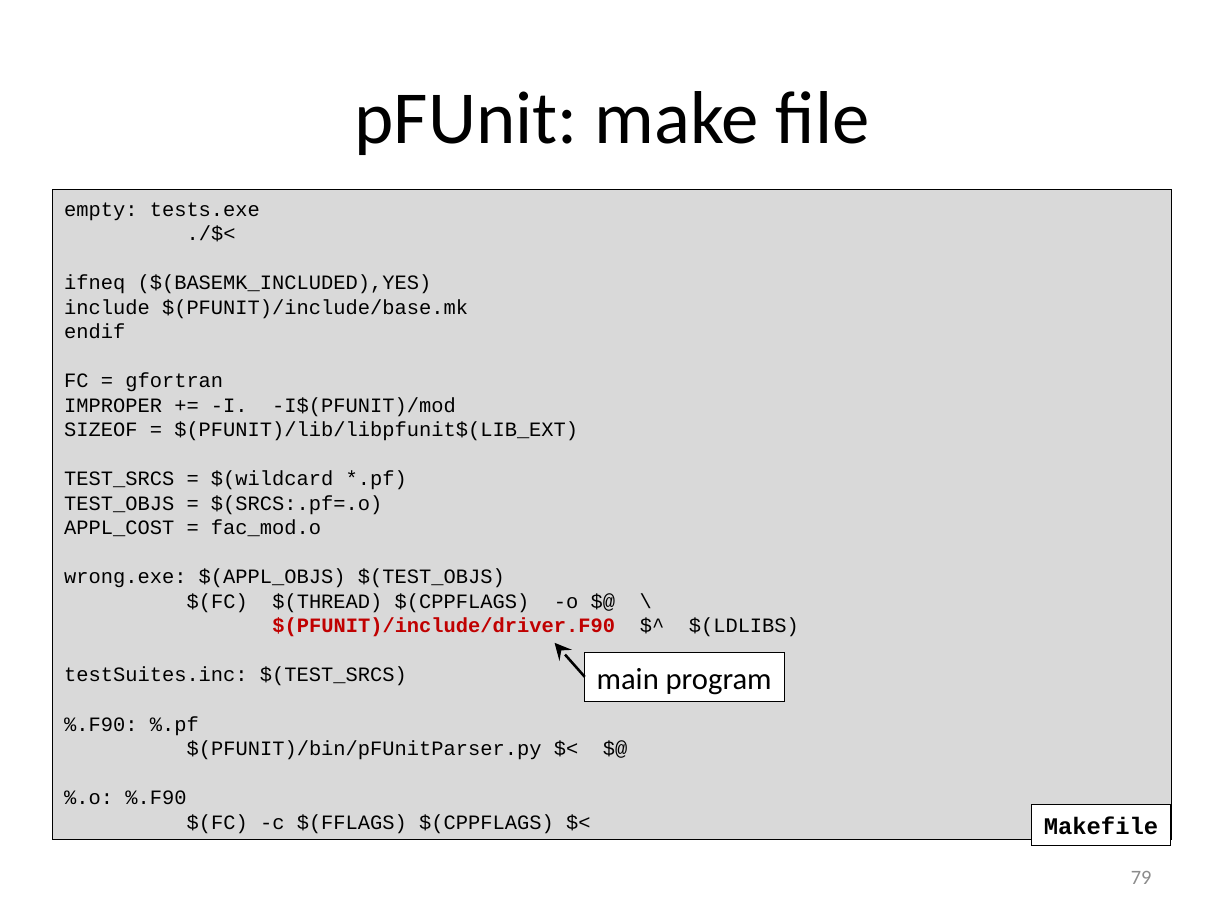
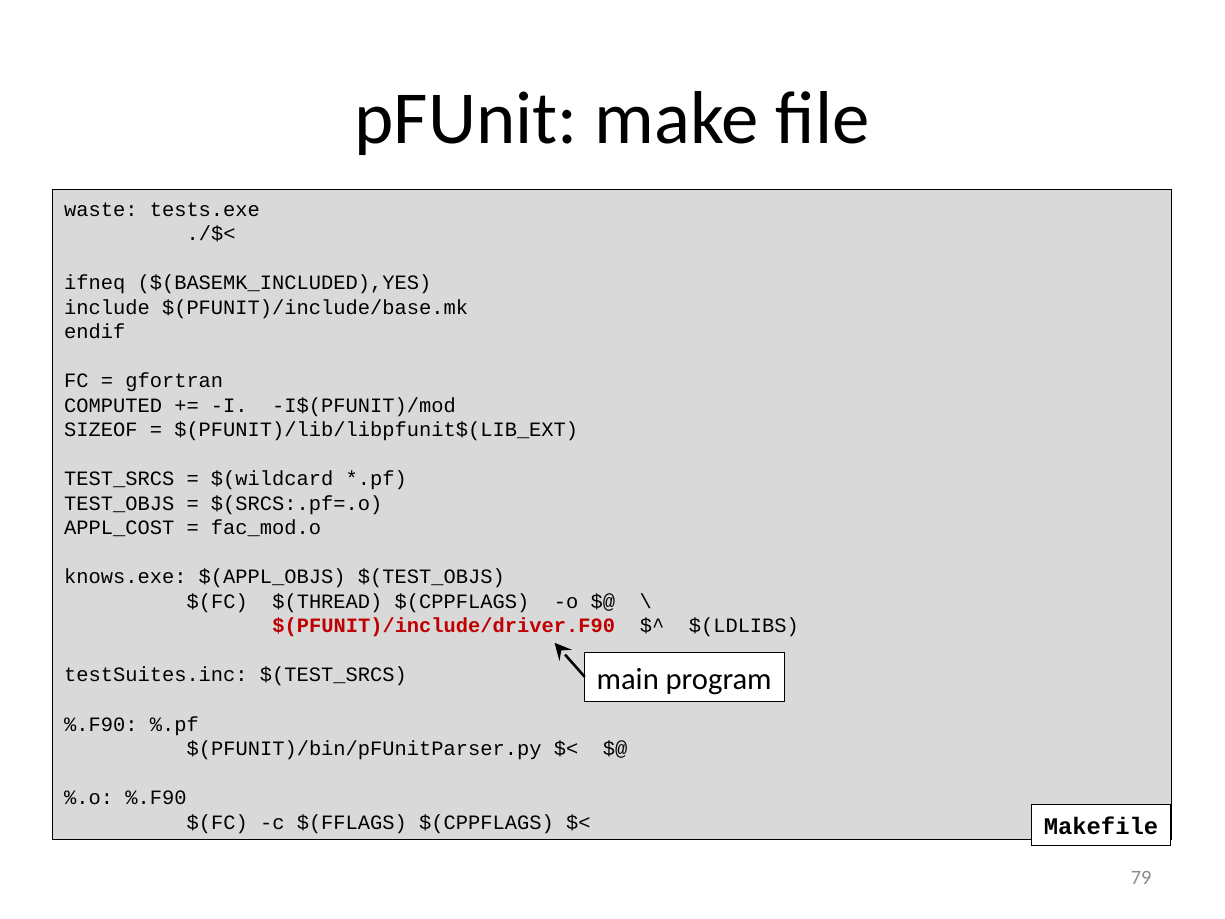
empty: empty -> waste
IMPROPER: IMPROPER -> COMPUTED
wrong.exe: wrong.exe -> knows.exe
